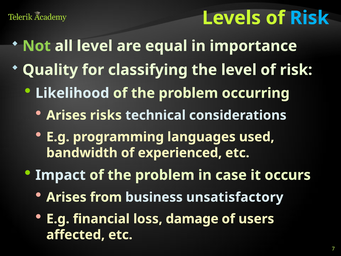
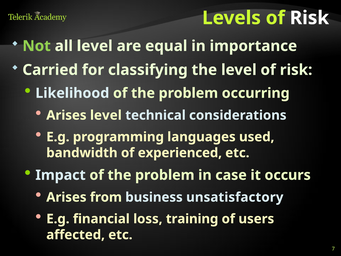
Risk at (309, 18) colour: light blue -> white
Quality: Quality -> Carried
Arises risks: risks -> level
damage: damage -> training
